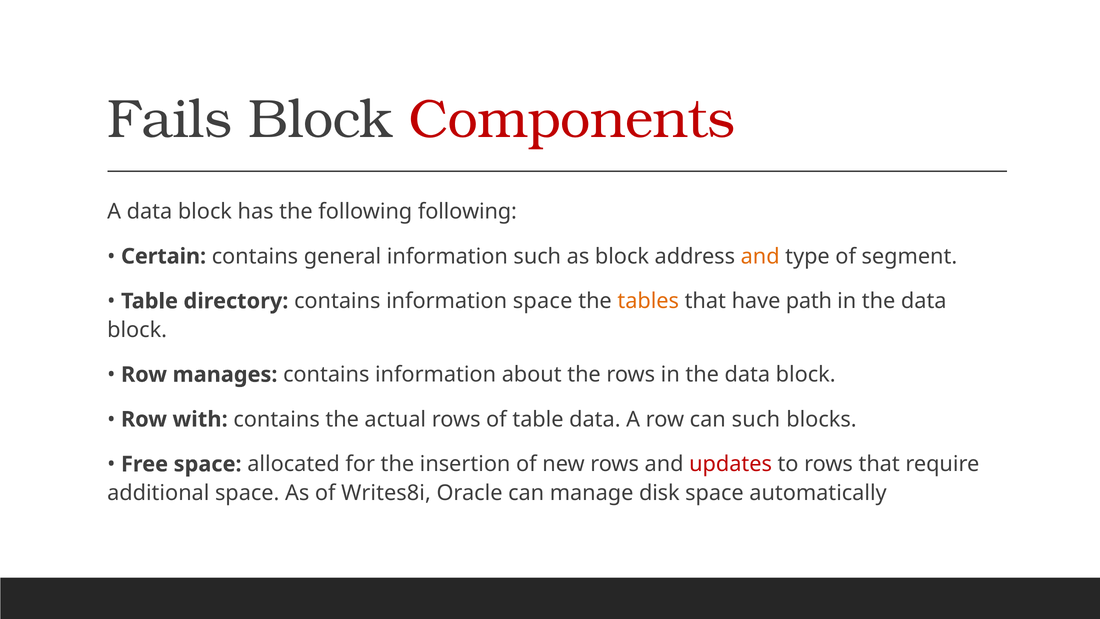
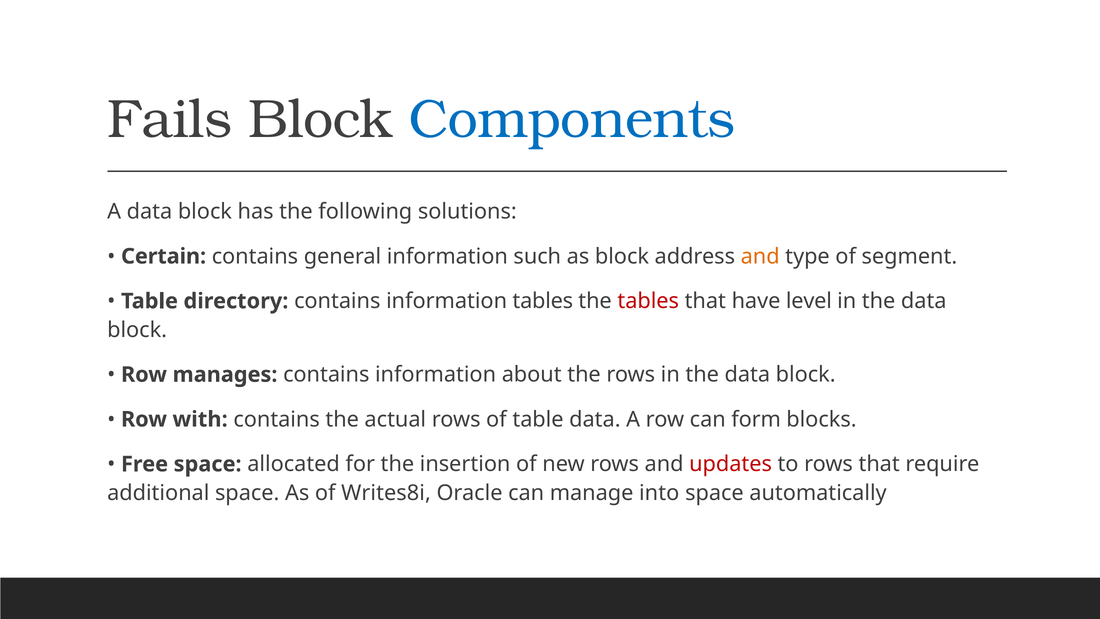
Components colour: red -> blue
following following: following -> solutions
information space: space -> tables
tables at (648, 301) colour: orange -> red
path: path -> level
can such: such -> form
disk: disk -> into
